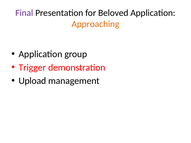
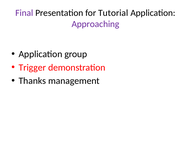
Beloved: Beloved -> Tutorial
Approaching colour: orange -> purple
Upload: Upload -> Thanks
